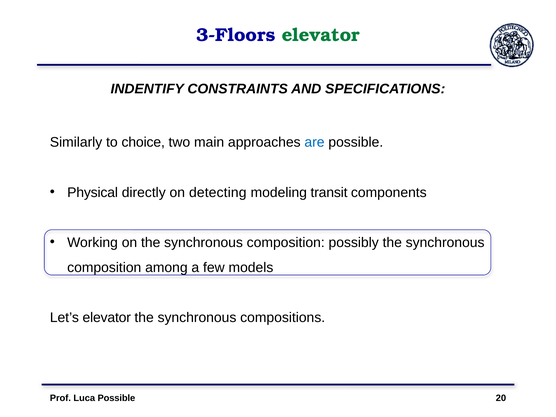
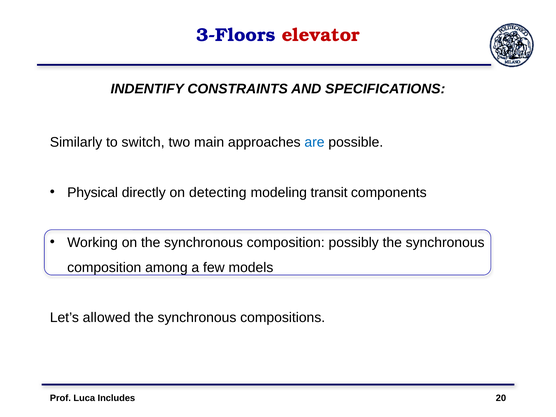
elevator at (321, 35) colour: green -> red
choice: choice -> switch
Let’s elevator: elevator -> allowed
Luca Possible: Possible -> Includes
